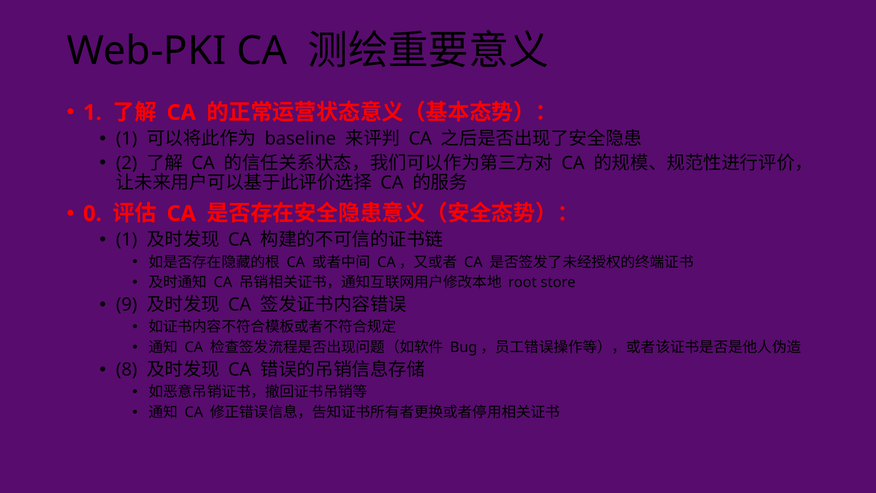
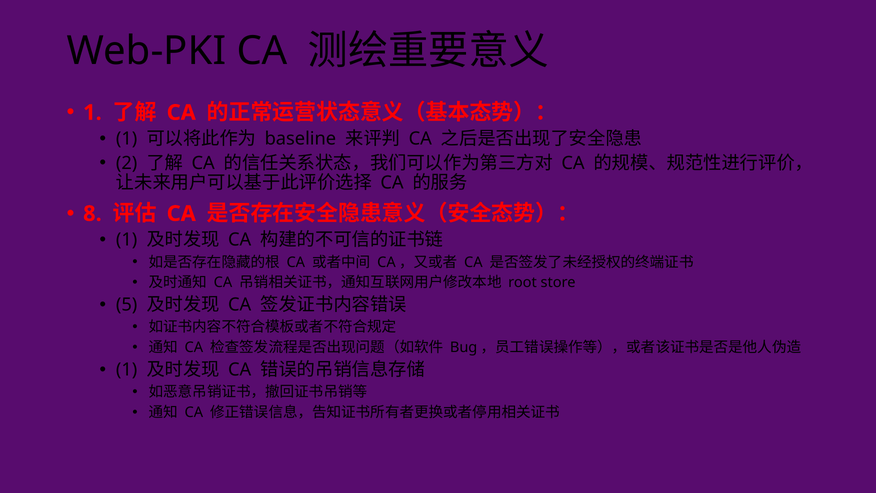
0: 0 -> 8
9: 9 -> 5
8 at (127, 370): 8 -> 1
